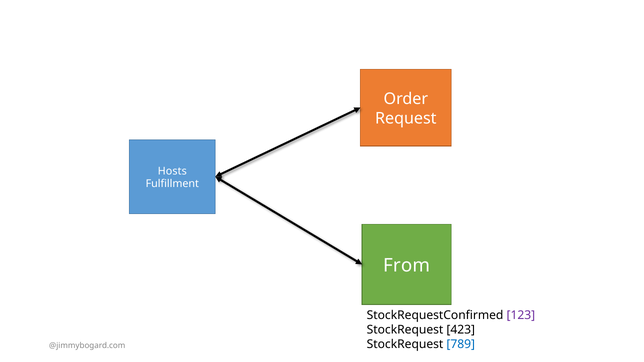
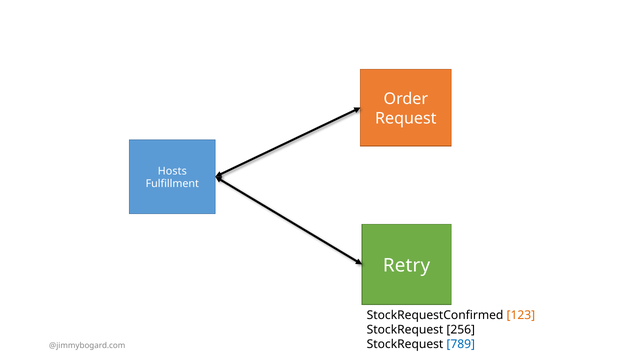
From: From -> Retry
123 colour: purple -> orange
423: 423 -> 256
